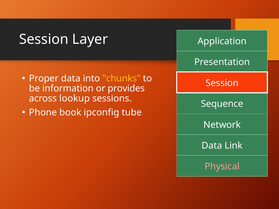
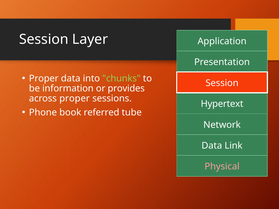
chunks colour: yellow -> light green
across lookup: lookup -> proper
Sequence: Sequence -> Hypertext
ipconfig: ipconfig -> referred
